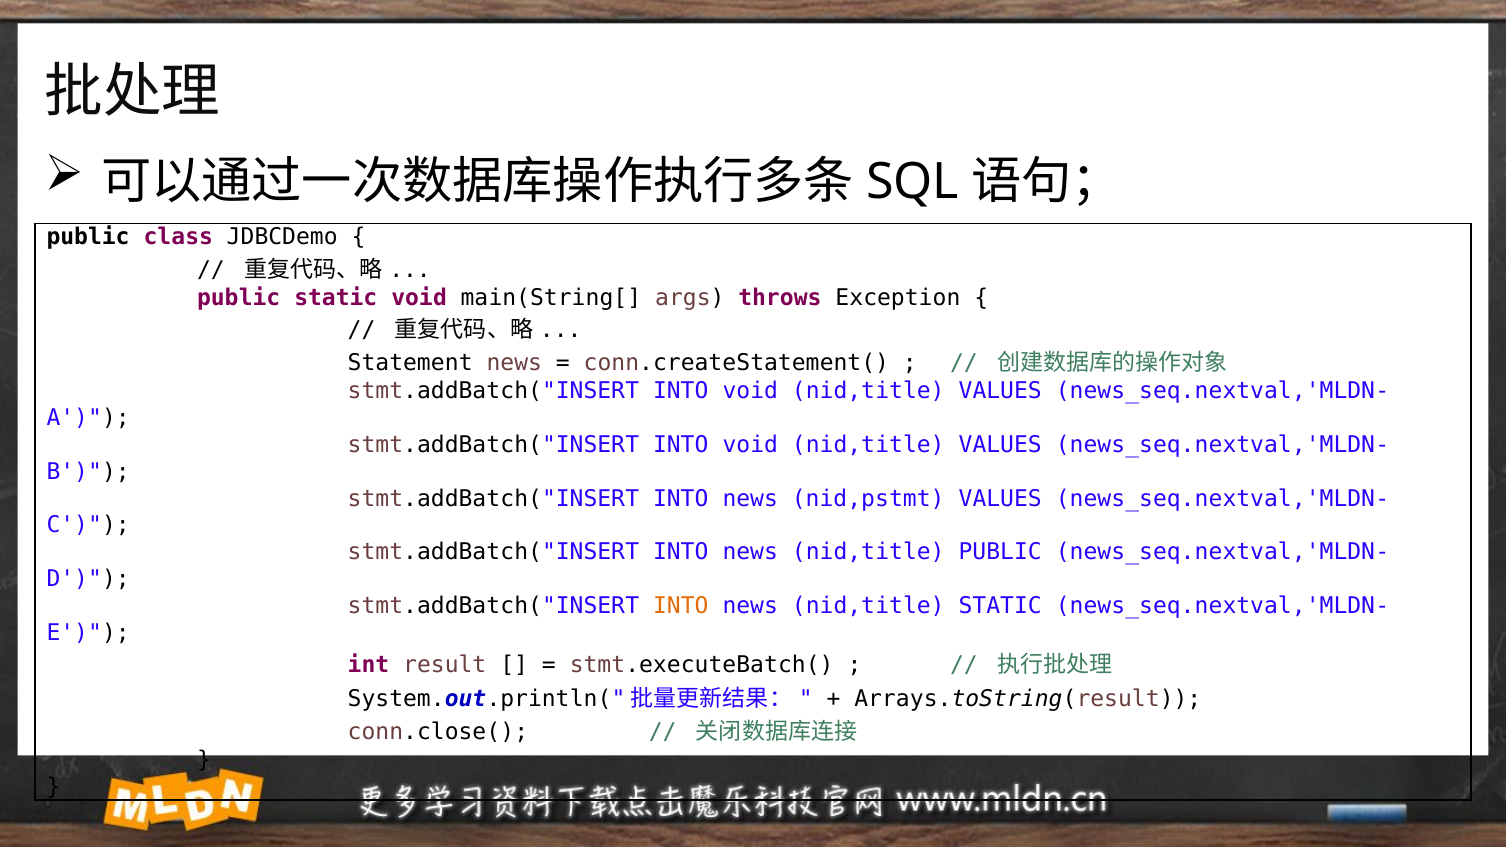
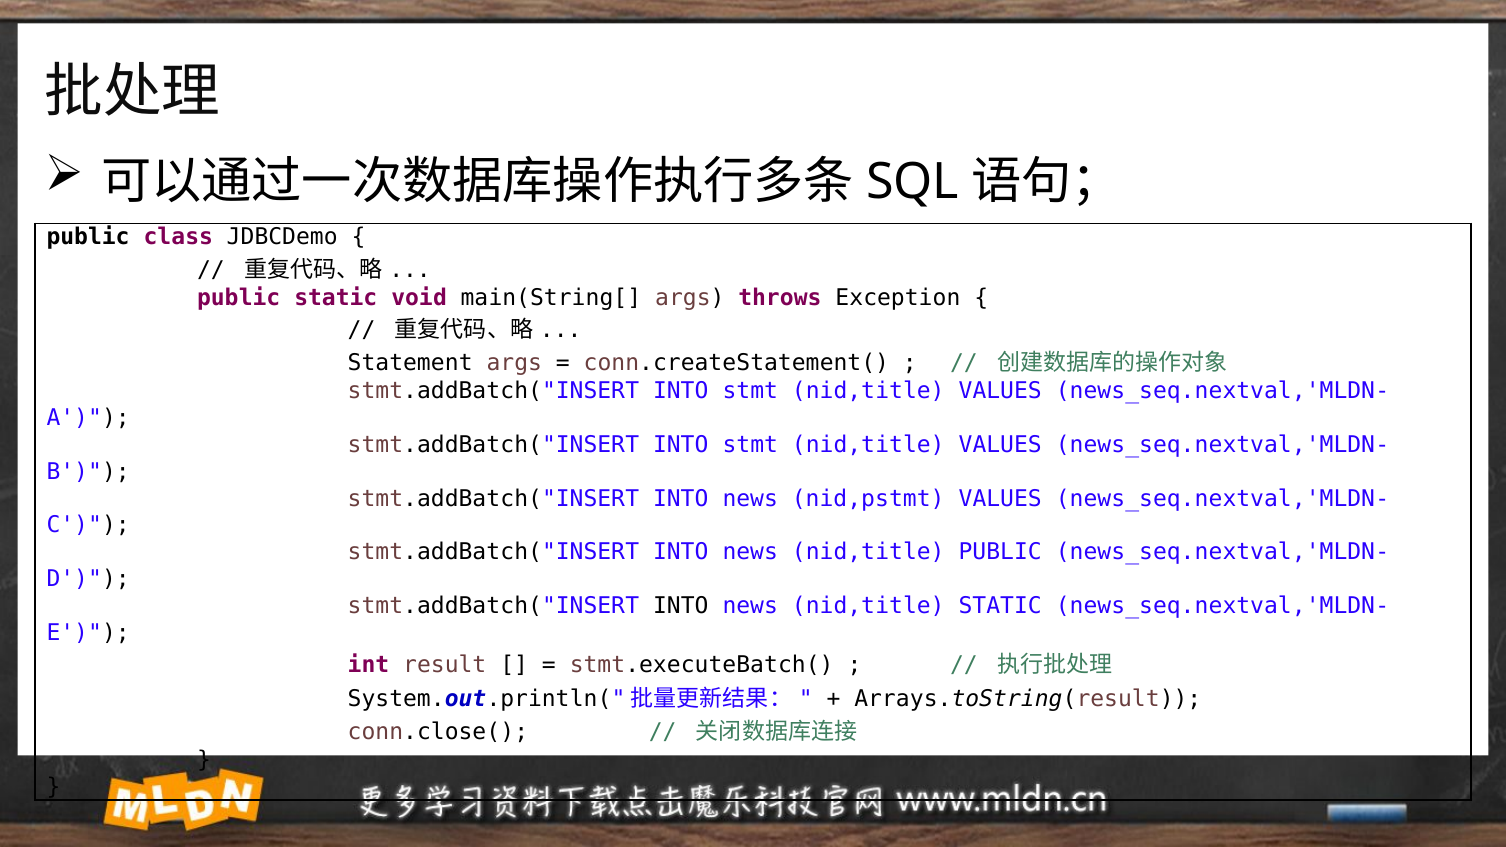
Statement news: news -> args
void at (750, 391): void -> stmt
void at (750, 445): void -> stmt
INTO at (681, 606) colour: orange -> black
